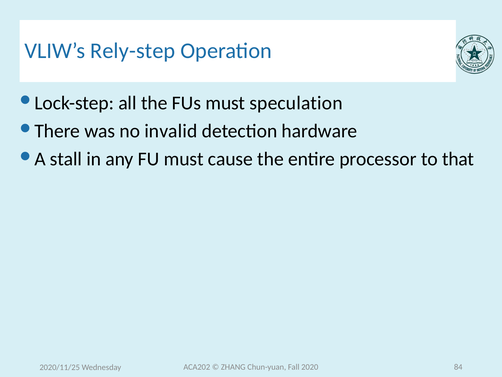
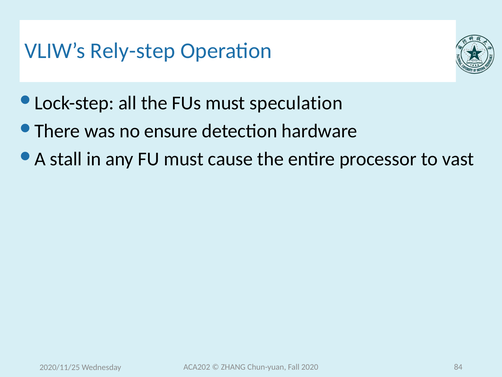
invalid: invalid -> ensure
that: that -> vast
